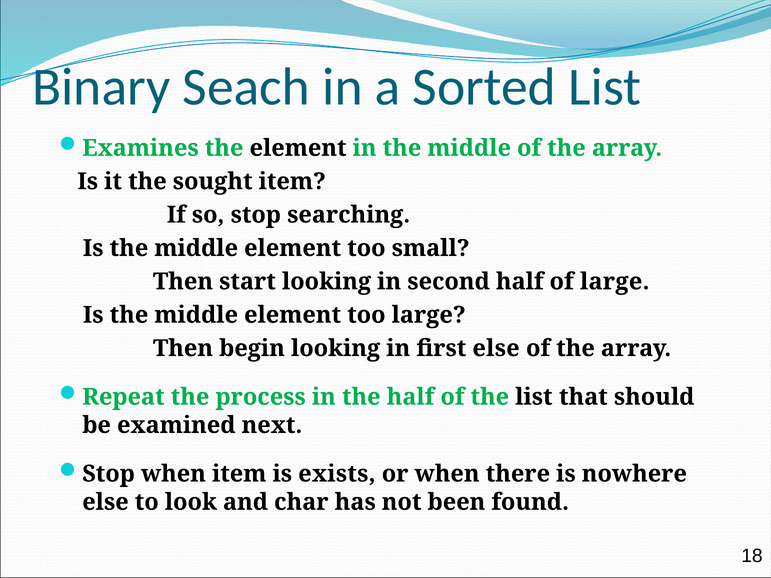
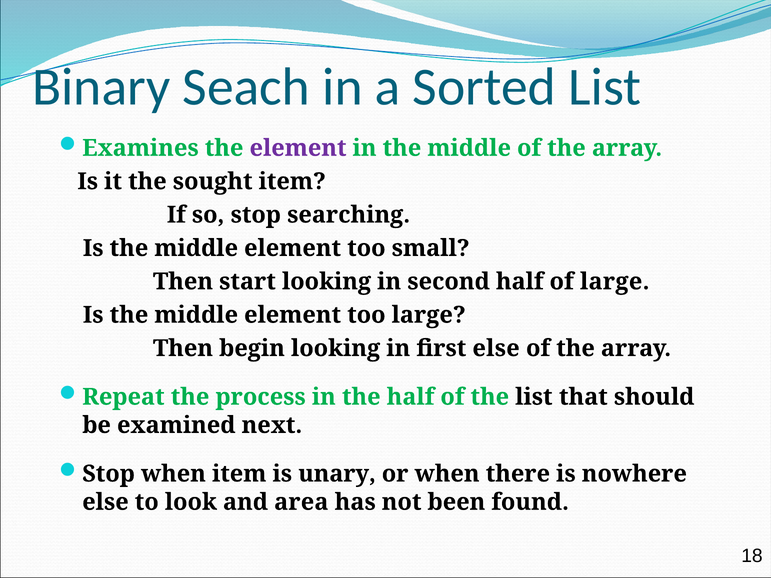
element at (298, 148) colour: black -> purple
exists: exists -> unary
char: char -> area
